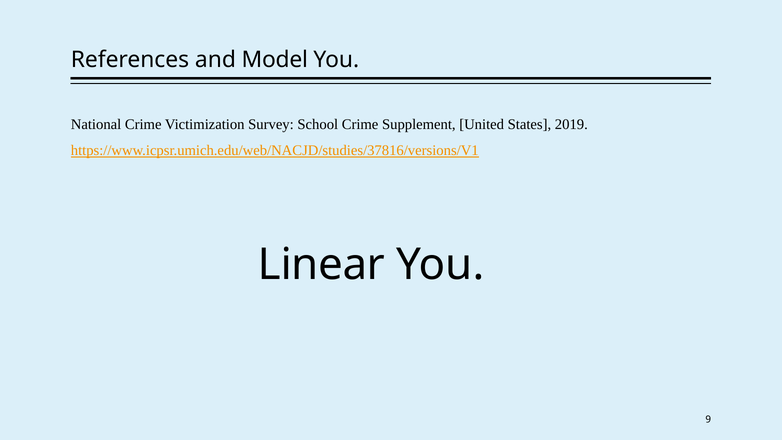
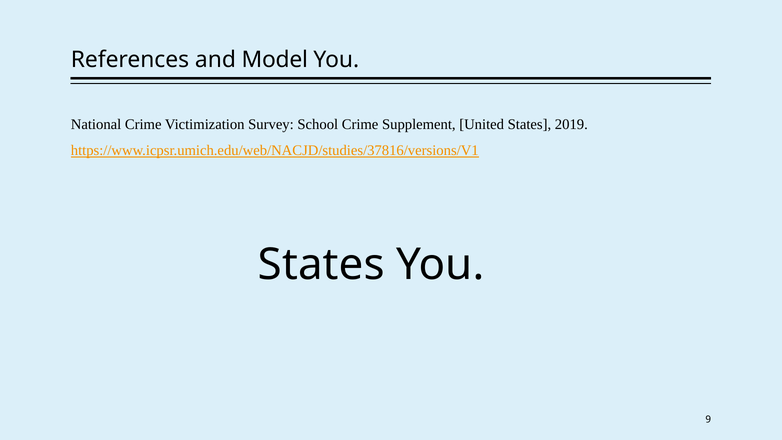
Linear at (322, 264): Linear -> States
